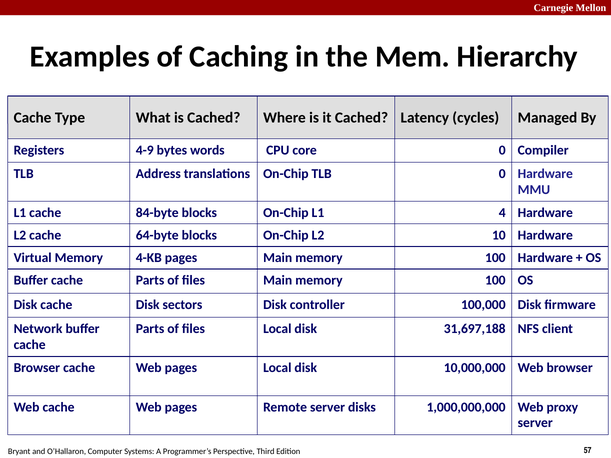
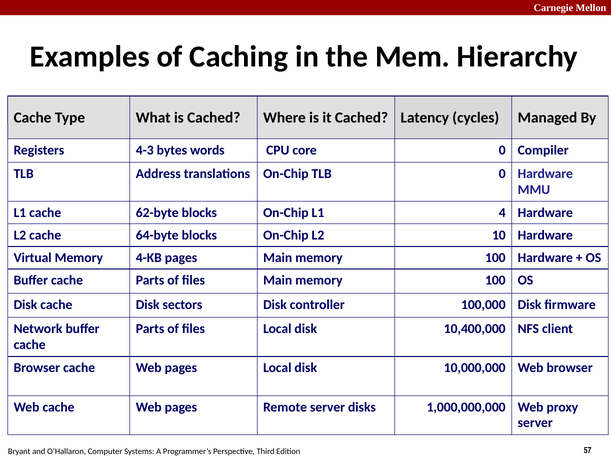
4-9: 4-9 -> 4-3
84-byte: 84-byte -> 62-byte
31,697,188: 31,697,188 -> 10,400,000
